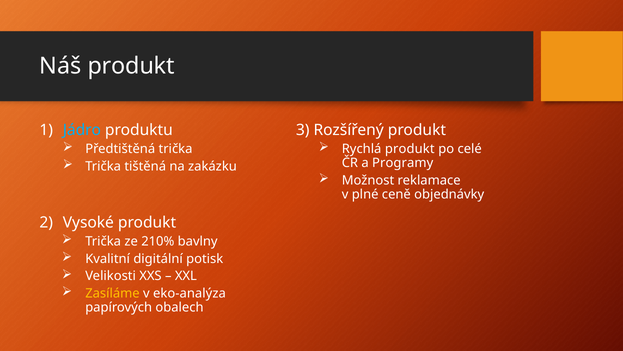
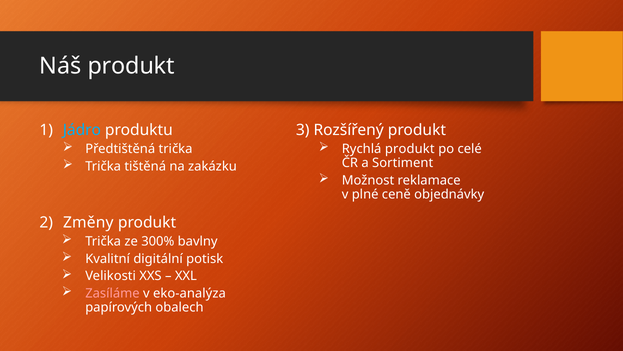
Programy: Programy -> Sortiment
Vysoké: Vysoké -> Změny
210%: 210% -> 300%
Zasíláme colour: yellow -> pink
